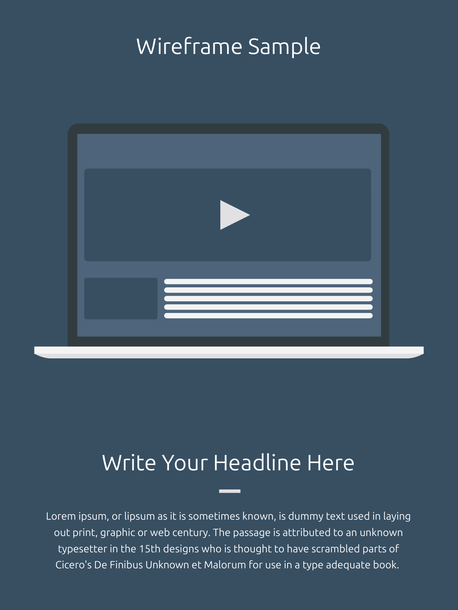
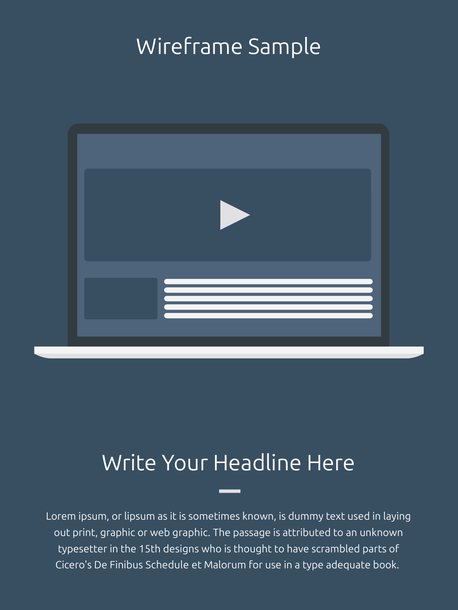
web century: century -> graphic
Finibus Unknown: Unknown -> Schedule
